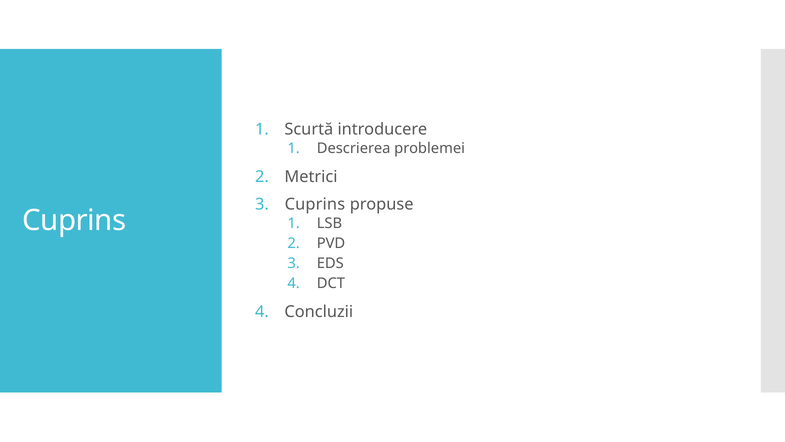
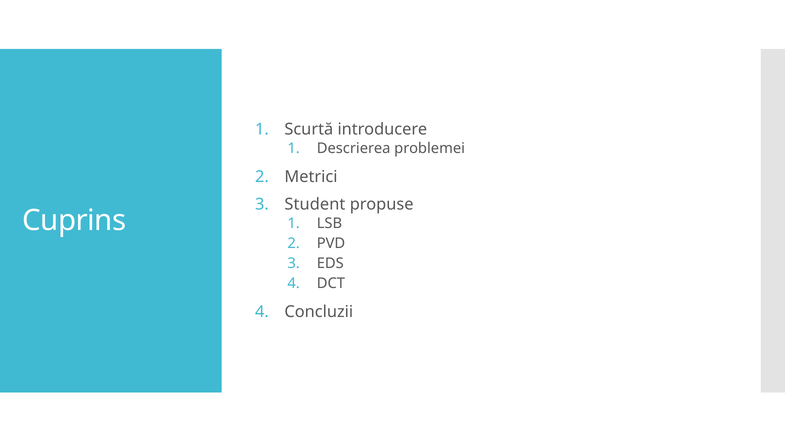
Cuprins at (315, 204): Cuprins -> Student
